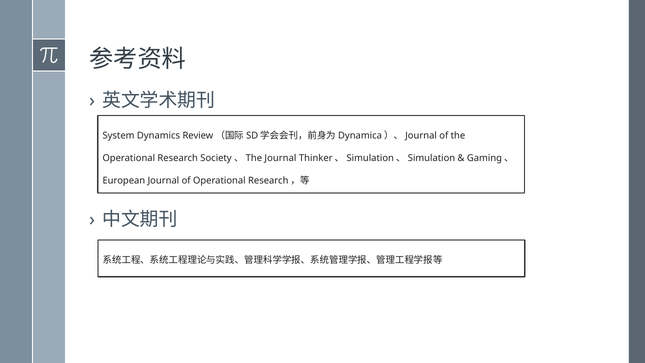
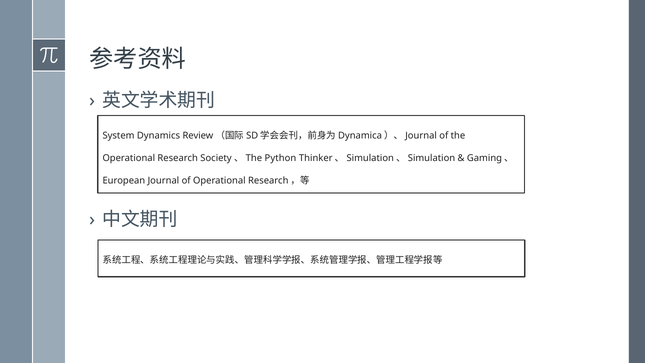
Journal at (280, 158): Journal -> Python
